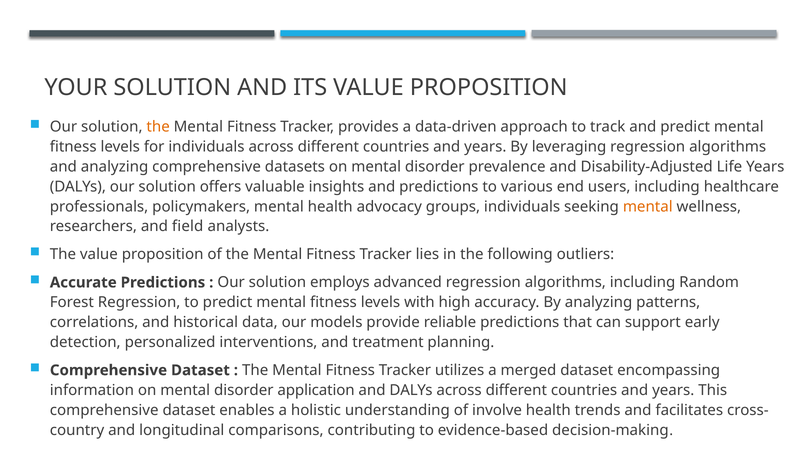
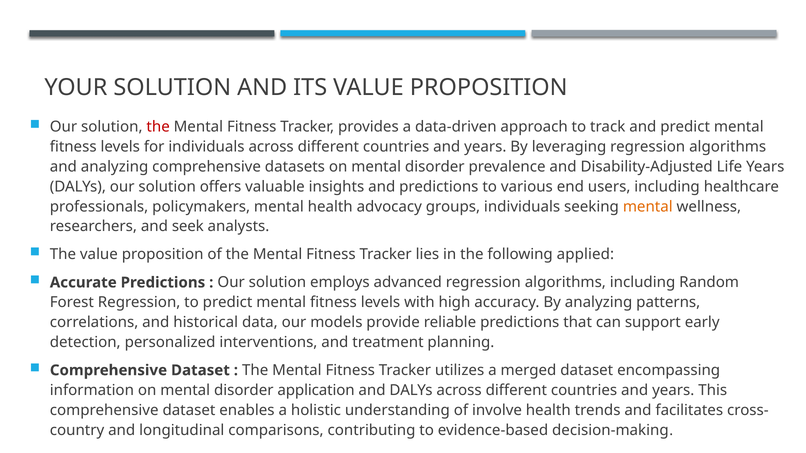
the at (158, 127) colour: orange -> red
field: field -> seek
outliers: outliers -> applied
